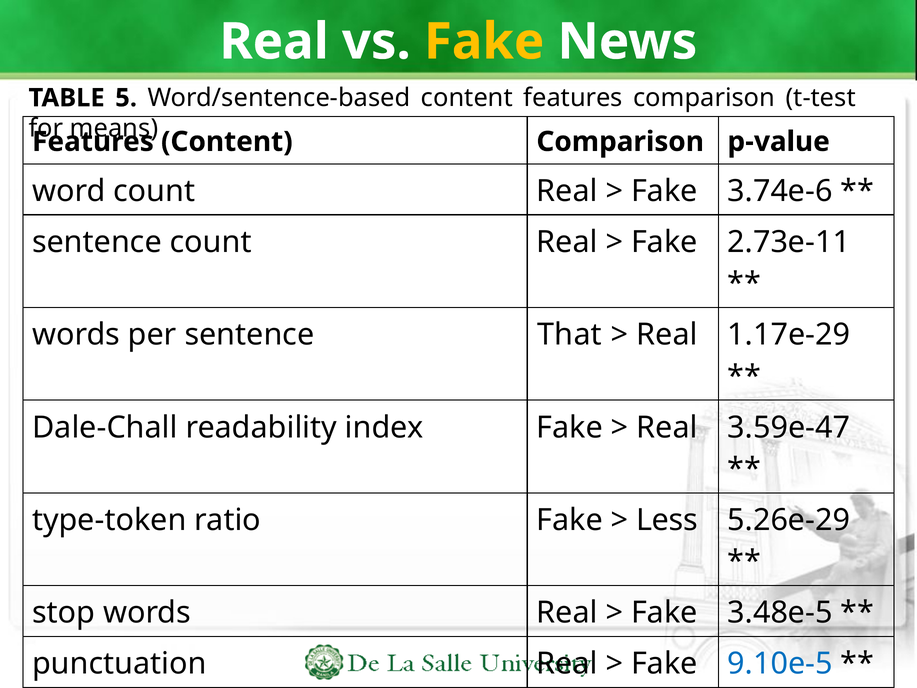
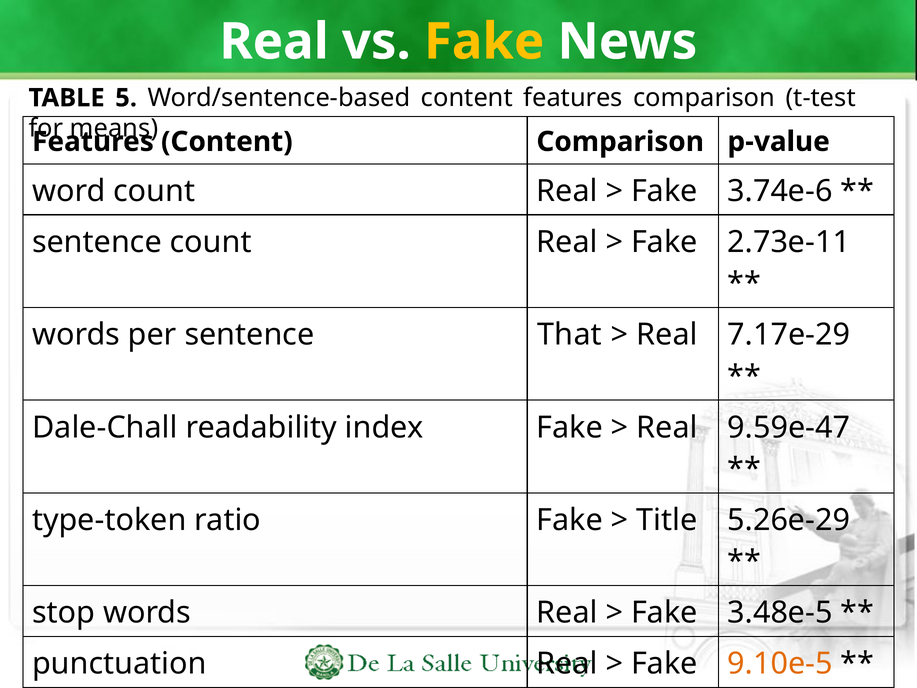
1.17e-29: 1.17e-29 -> 7.17e-29
3.59e-47: 3.59e-47 -> 9.59e-47
Less: Less -> Title
9.10e-5 colour: blue -> orange
